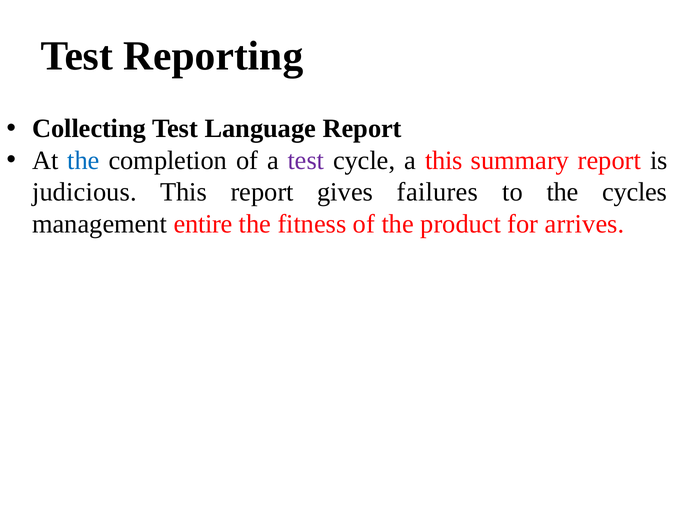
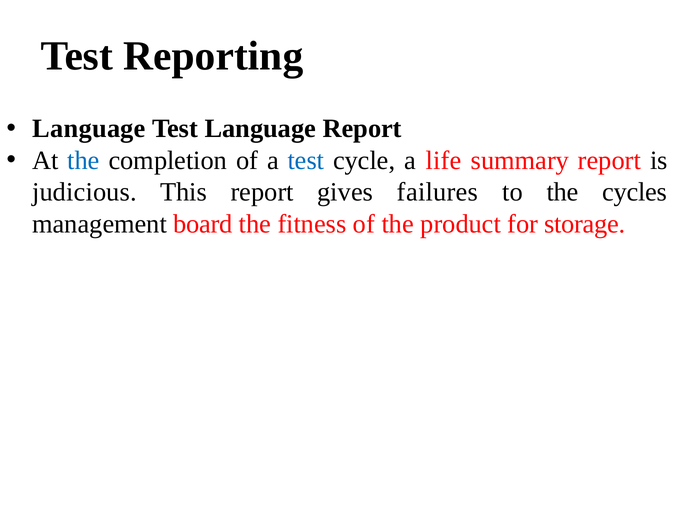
Collecting at (89, 129): Collecting -> Language
test at (306, 160) colour: purple -> blue
a this: this -> life
entire: entire -> board
arrives: arrives -> storage
